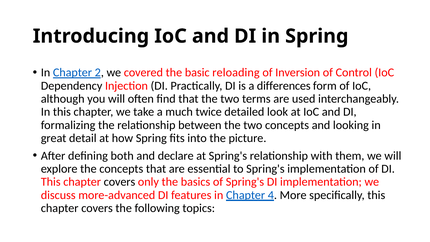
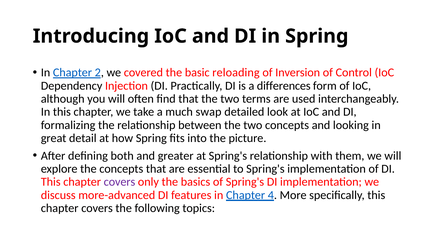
twice: twice -> swap
declare: declare -> greater
covers at (119, 182) colour: black -> purple
